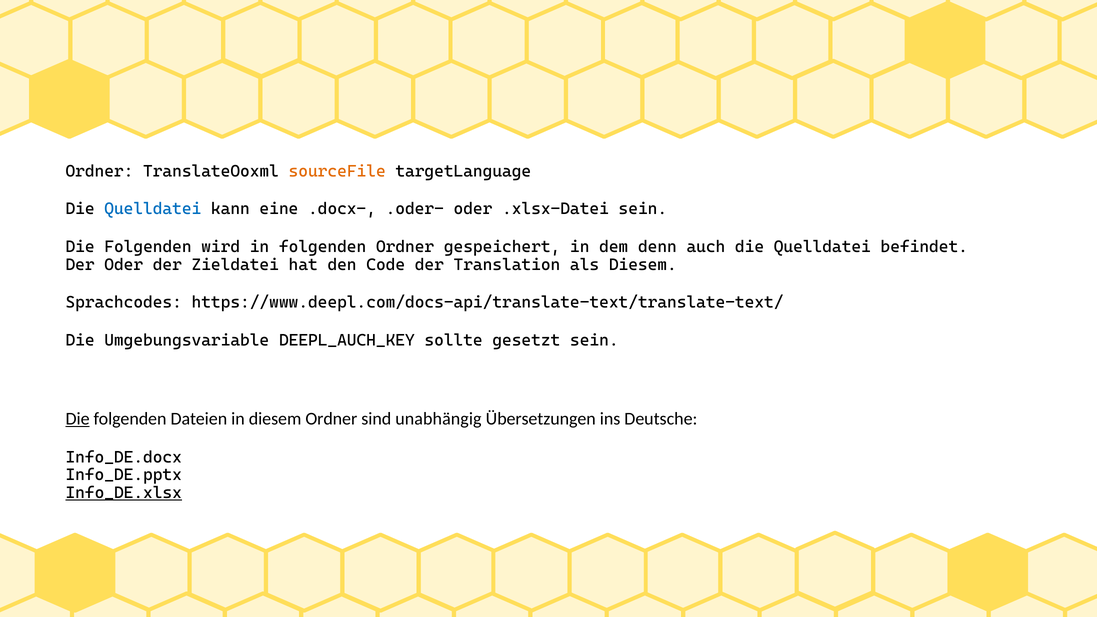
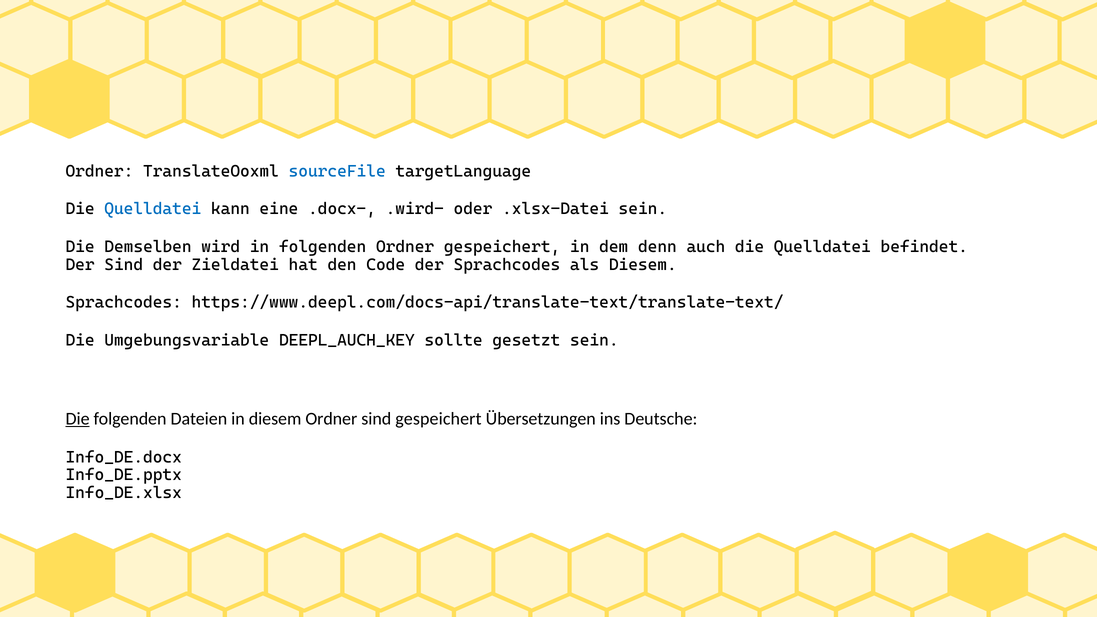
sourceFile colour: orange -> blue
.oder-: .oder- -> .wird-
Folgenden at (148, 247): Folgenden -> Demselben
Der Oder: Oder -> Sind
der Translation: Translation -> Sprachcodes
sind unabhängig: unabhängig -> gespeichert
Info_DE.xlsx underline: present -> none
